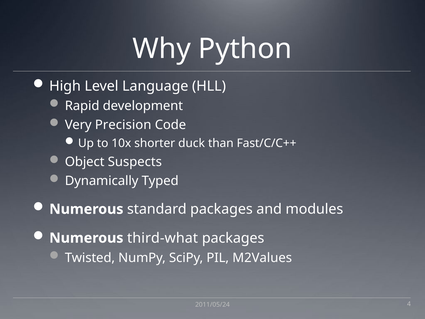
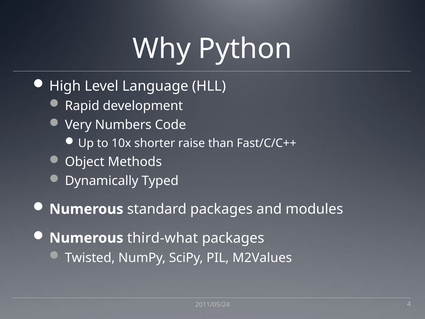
Precision: Precision -> Numbers
duck: duck -> raise
Suspects: Suspects -> Methods
